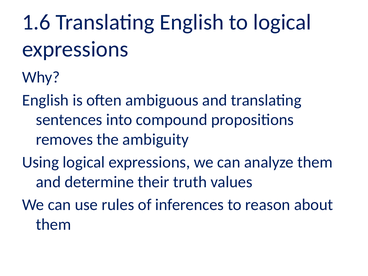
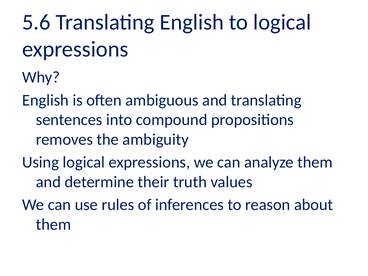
1.6: 1.6 -> 5.6
